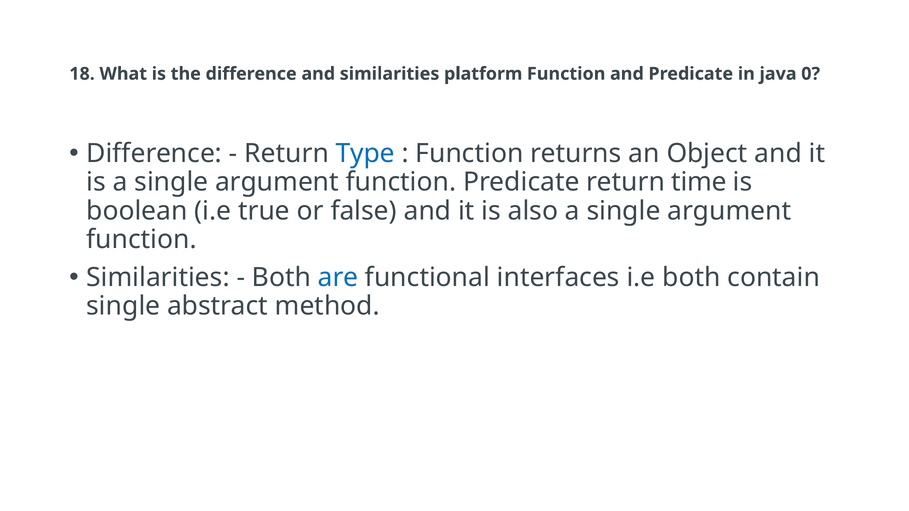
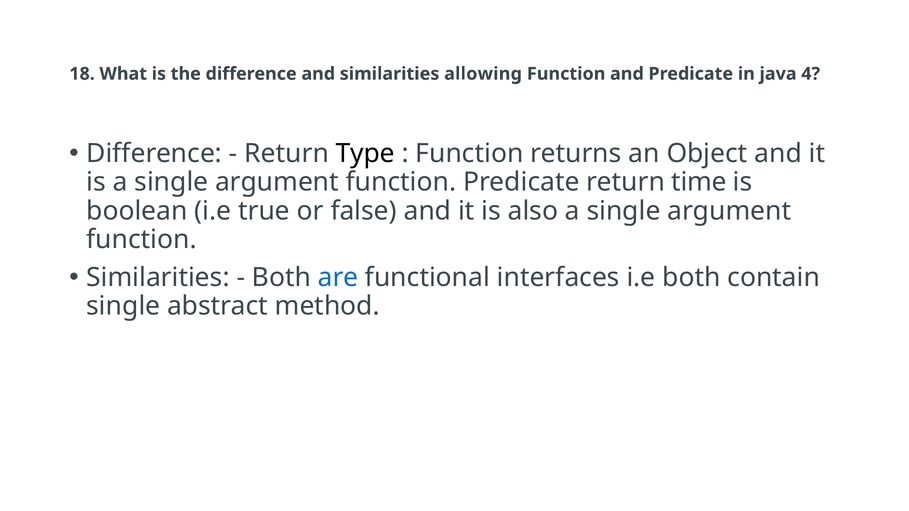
platform: platform -> allowing
0: 0 -> 4
Type colour: blue -> black
